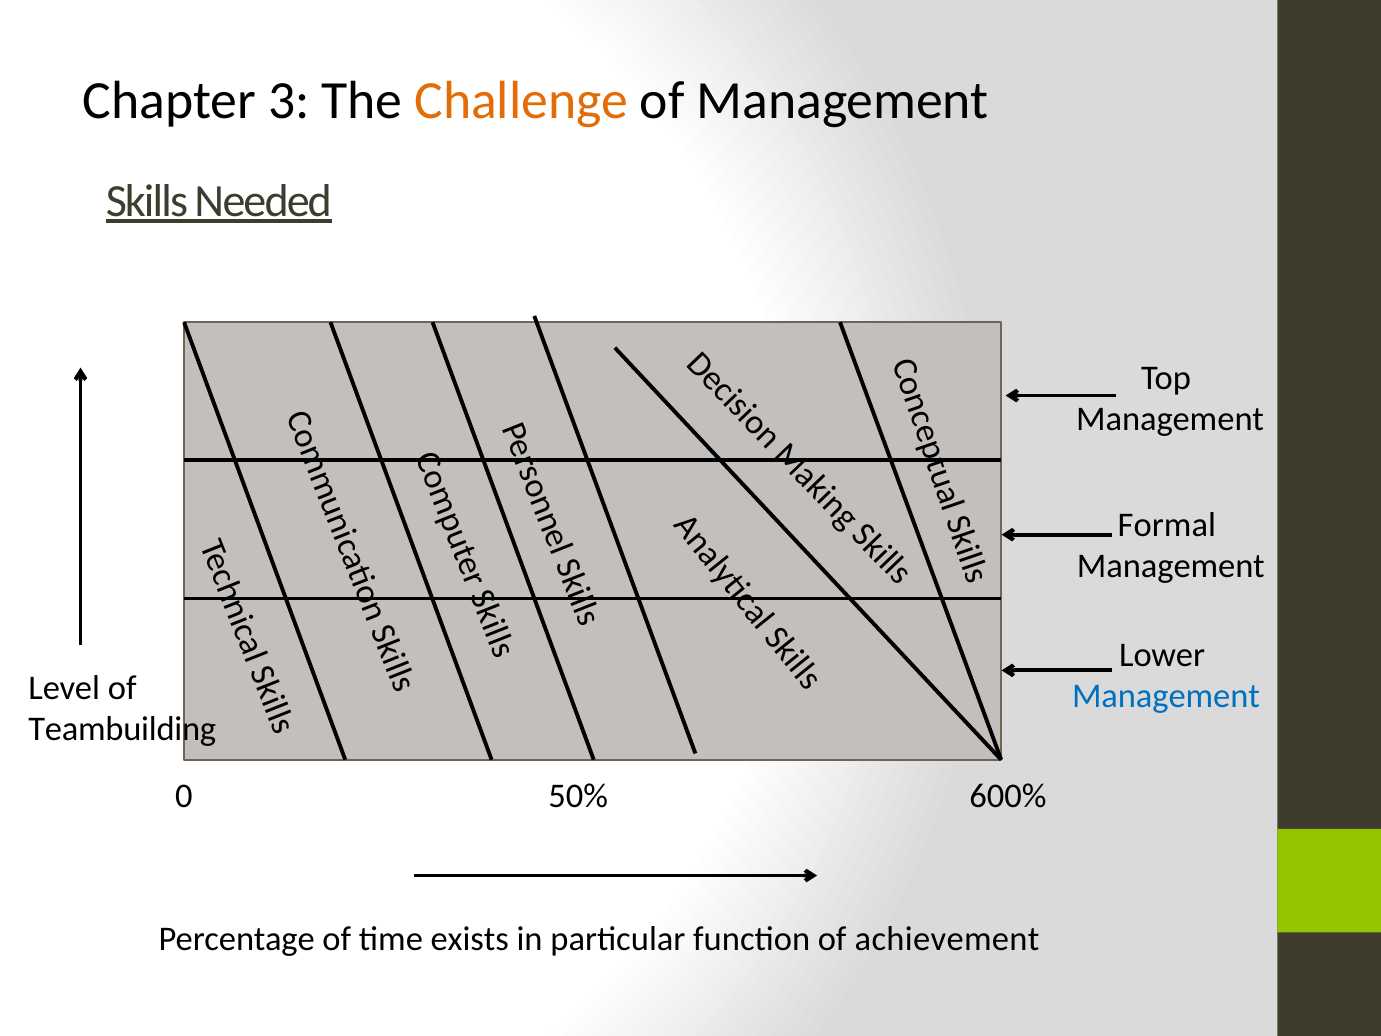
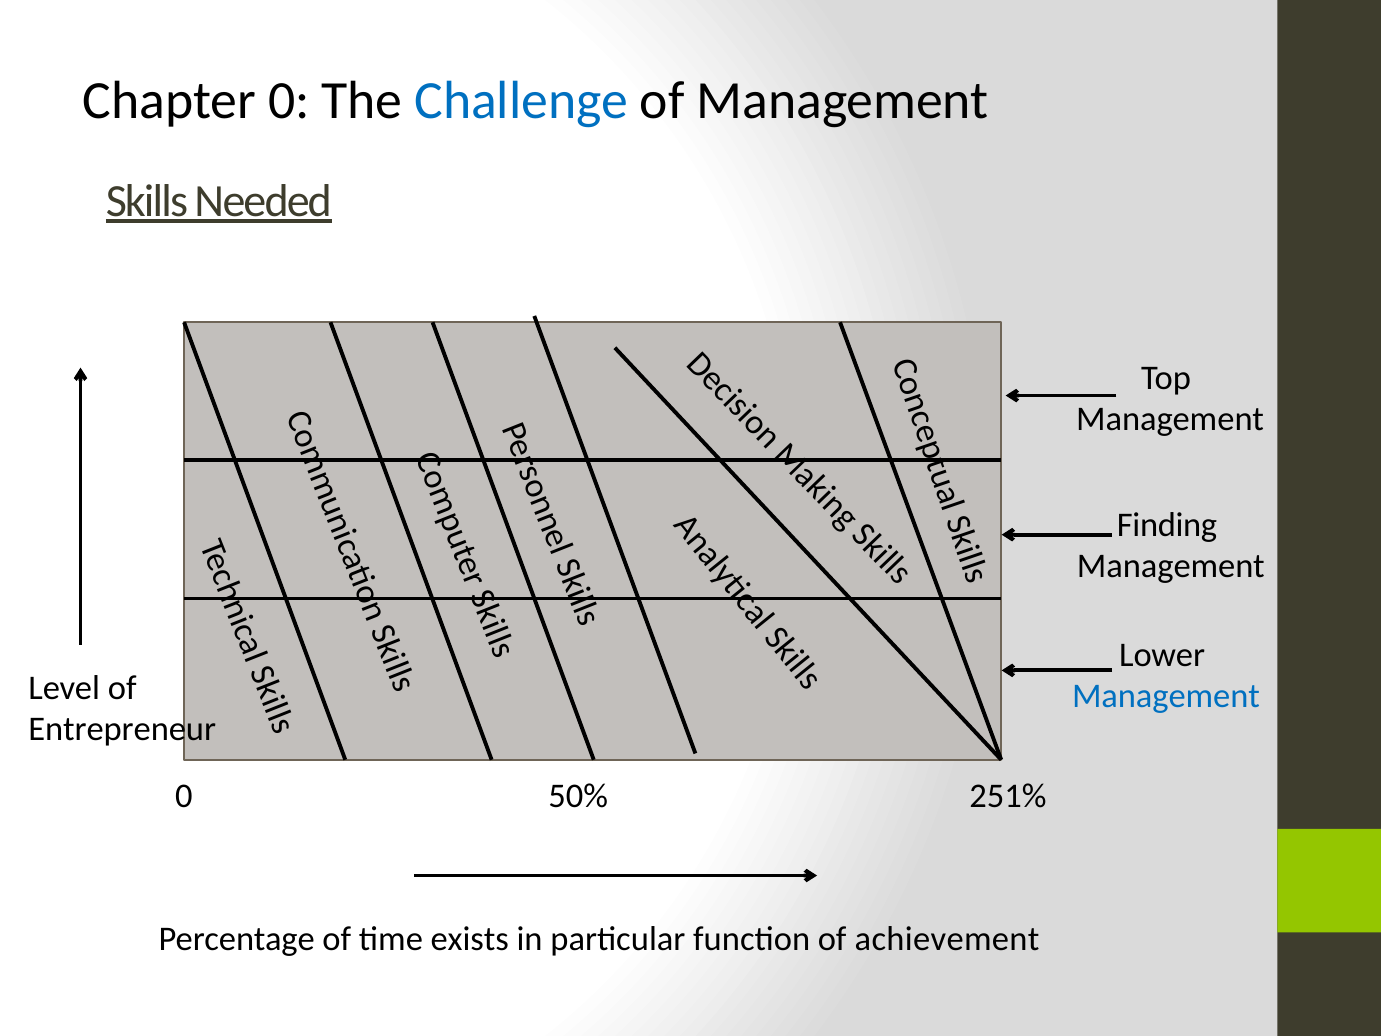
Chapter 3: 3 -> 0
Challenge colour: orange -> blue
Formal: Formal -> Finding
Teambuilding: Teambuilding -> Entrepreneur
600%: 600% -> 251%
